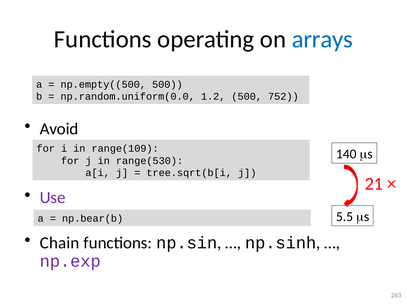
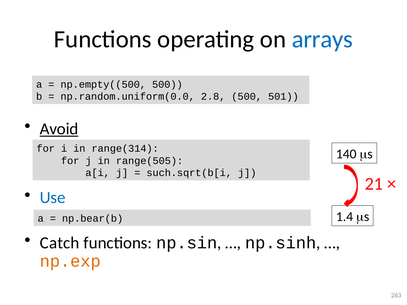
1.2: 1.2 -> 2.8
752: 752 -> 501
Avoid underline: none -> present
range(109: range(109 -> range(314
range(530: range(530 -> range(505
tree.sqrt(b[i: tree.sqrt(b[i -> such.sqrt(b[i
Use colour: purple -> blue
5.5: 5.5 -> 1.4
Chain: Chain -> Catch
np.exp colour: purple -> orange
